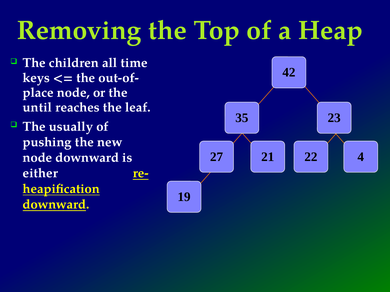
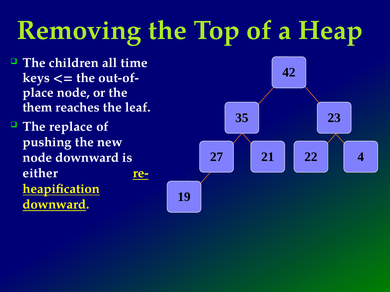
until: until -> them
usually: usually -> replace
